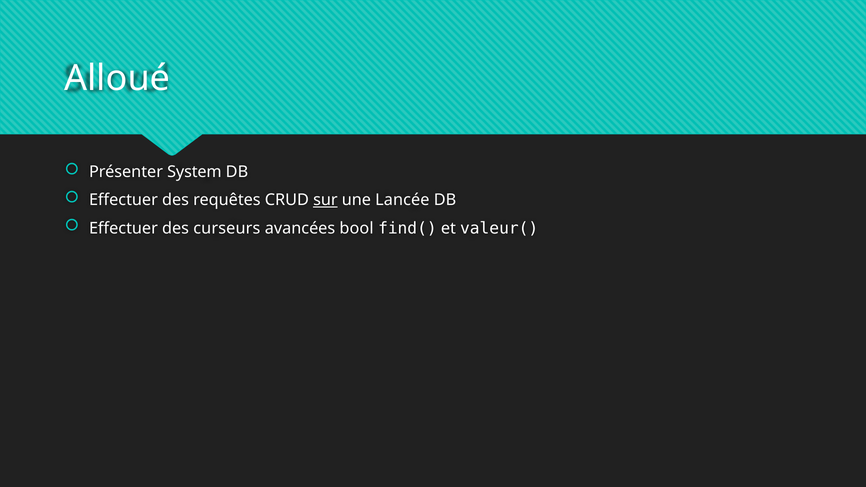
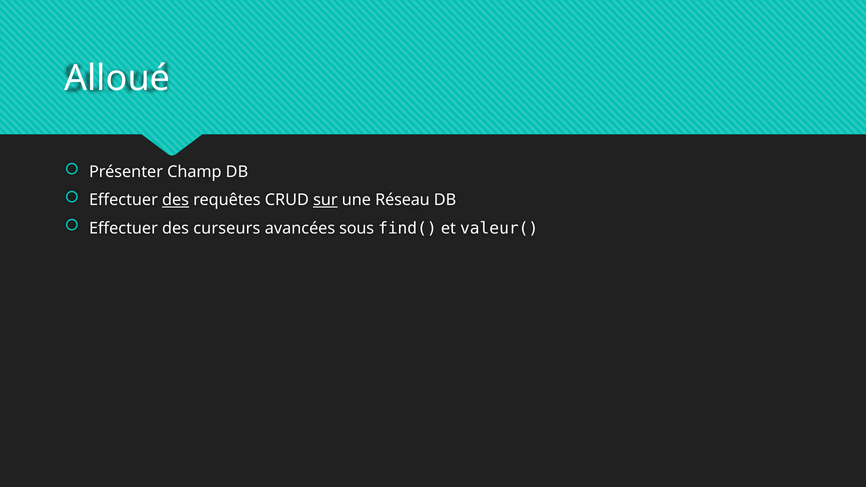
System: System -> Champ
des at (176, 200) underline: none -> present
Lancée: Lancée -> Réseau
bool: bool -> sous
